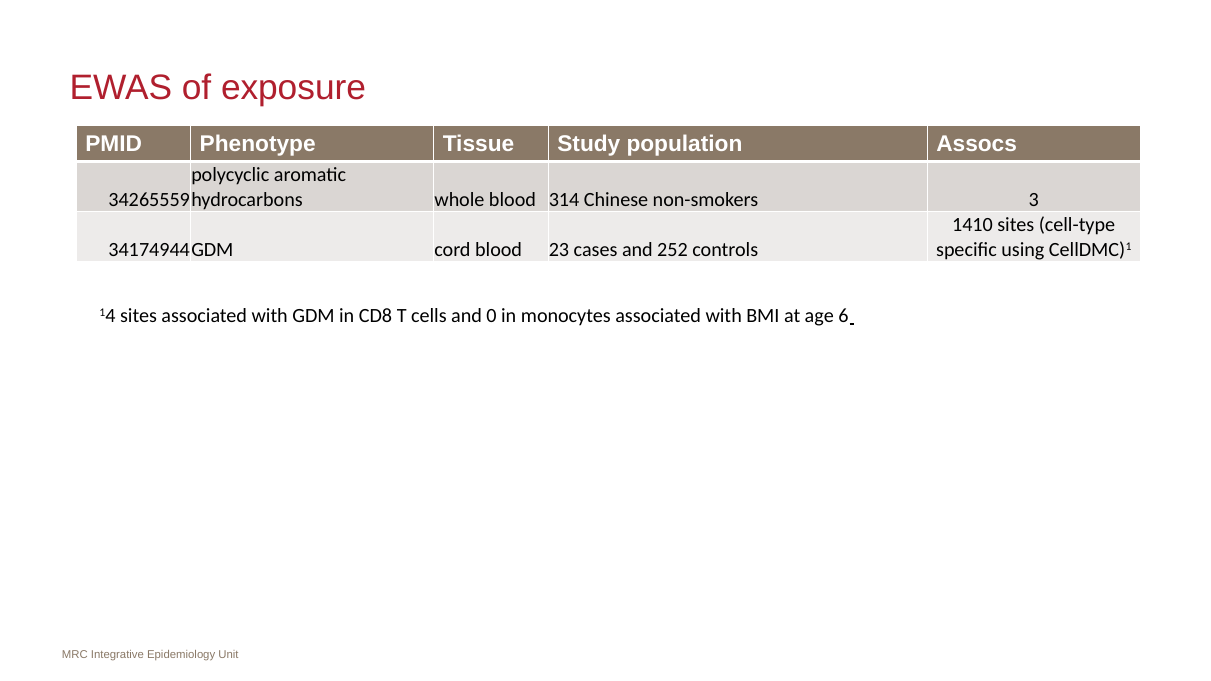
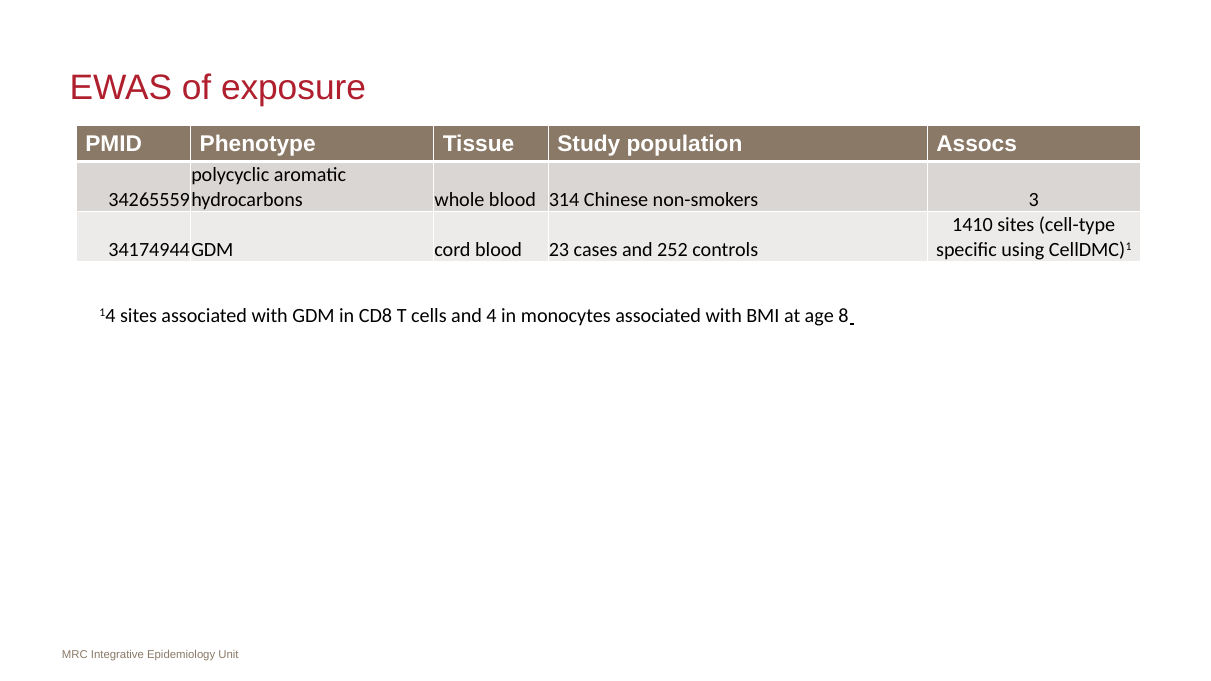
0: 0 -> 4
6: 6 -> 8
